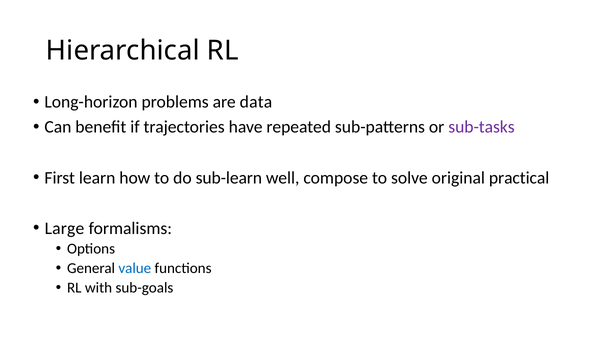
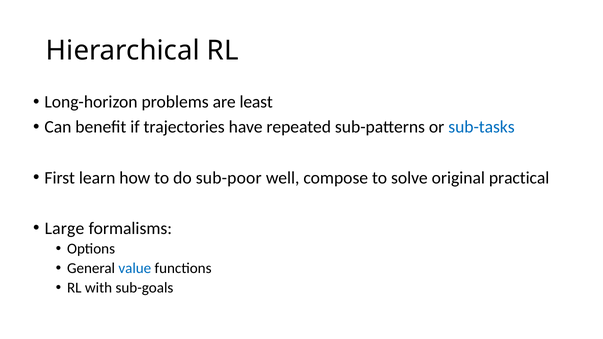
data: data -> least
sub-tasks colour: purple -> blue
sub-learn: sub-learn -> sub-poor
